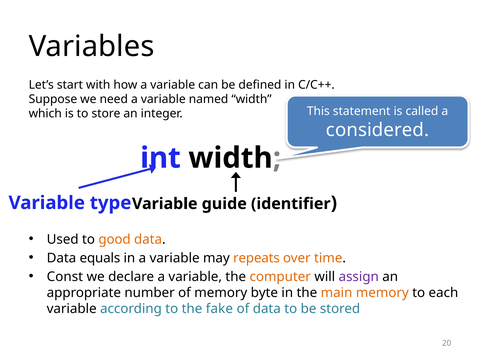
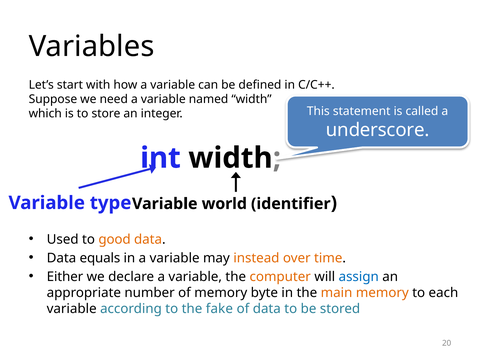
considered: considered -> underscore
guide: guide -> world
repeats: repeats -> instead
Const: Const -> Either
assign colour: purple -> blue
